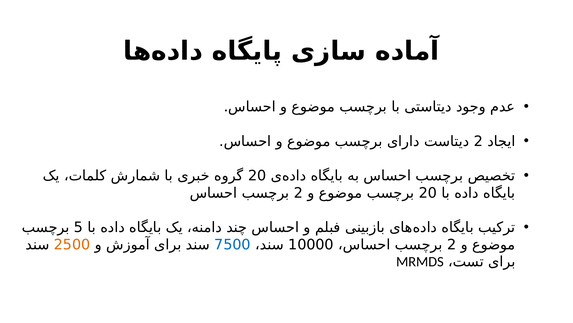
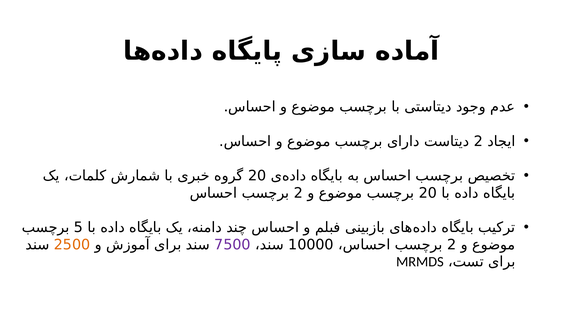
7500 colour: blue -> purple
